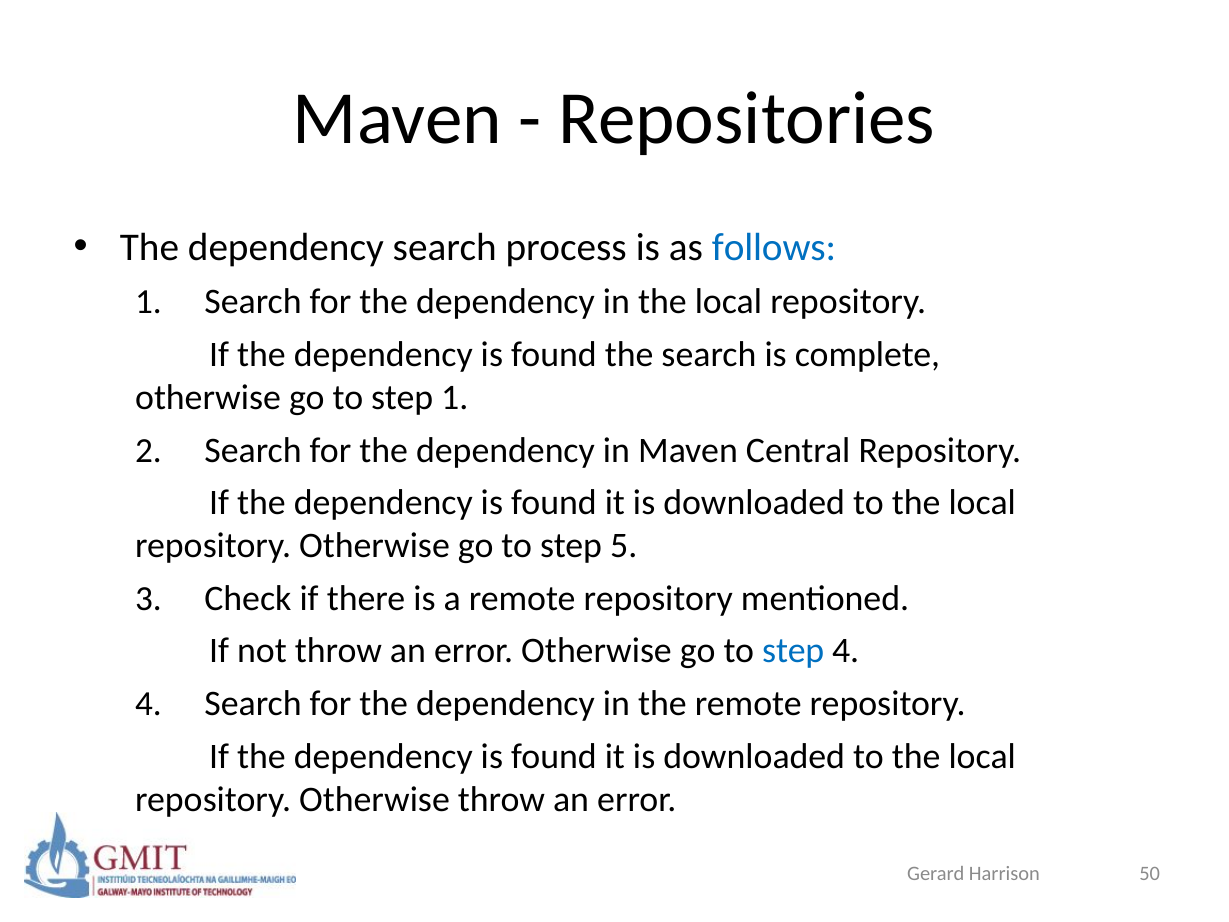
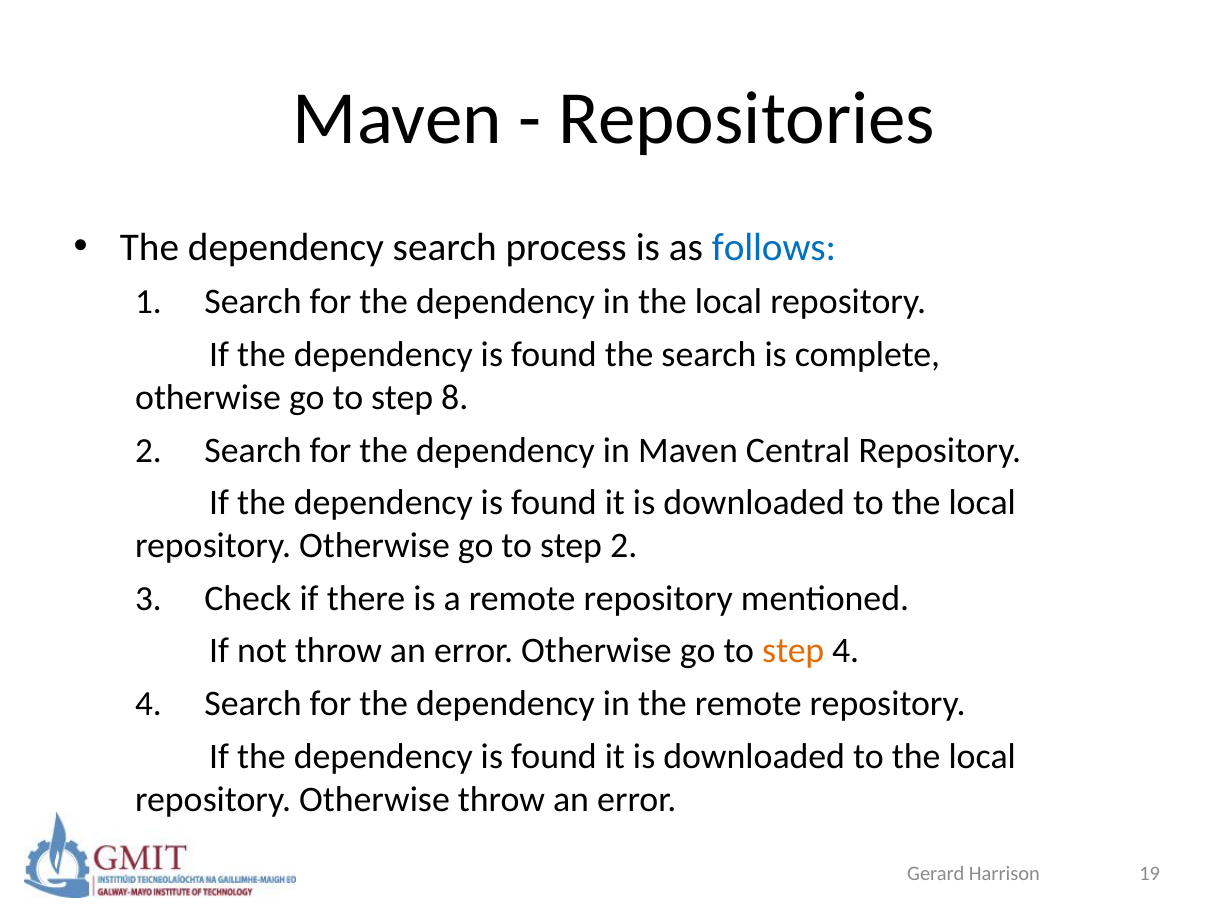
step 1: 1 -> 8
step 5: 5 -> 2
step at (793, 651) colour: blue -> orange
50: 50 -> 19
